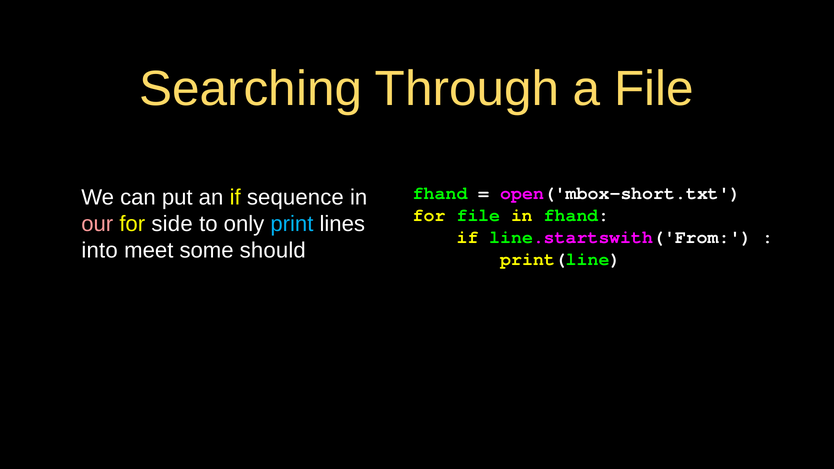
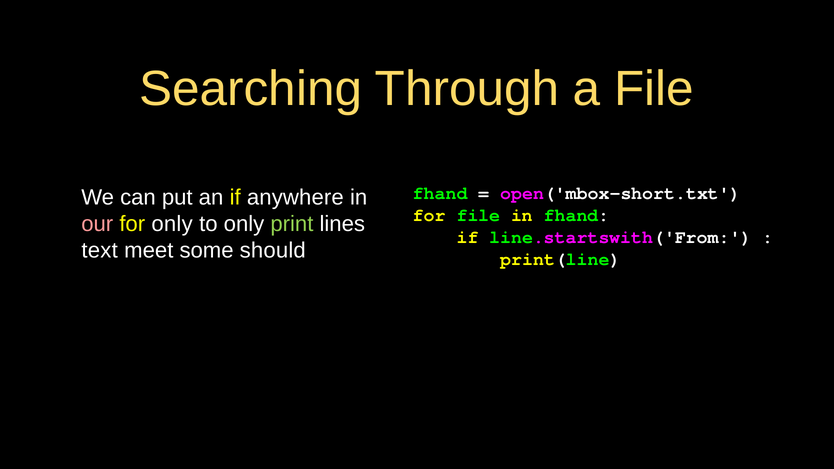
sequence: sequence -> anywhere
for side: side -> only
print colour: light blue -> light green
into: into -> text
